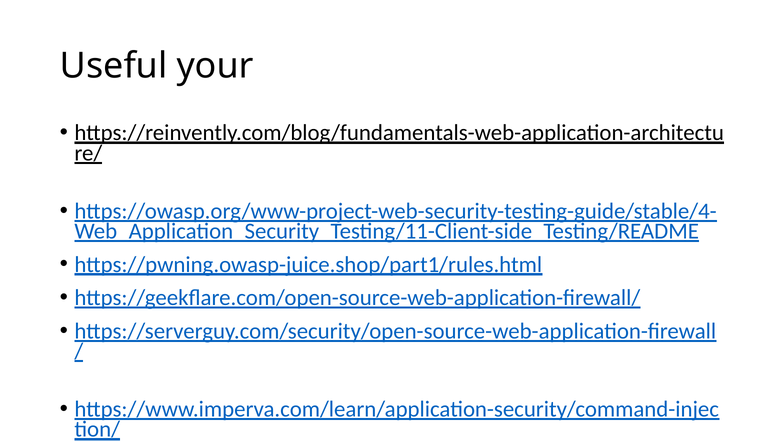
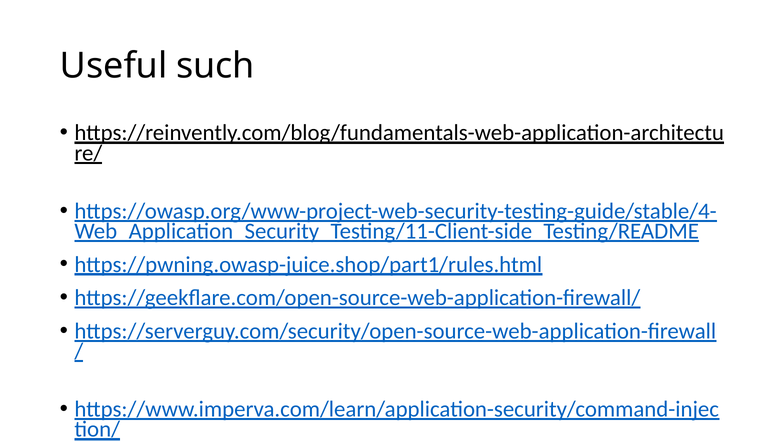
your: your -> such
